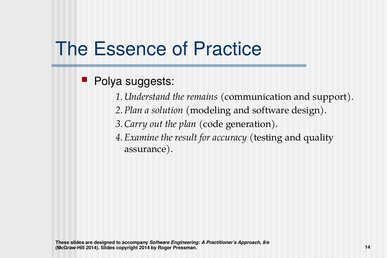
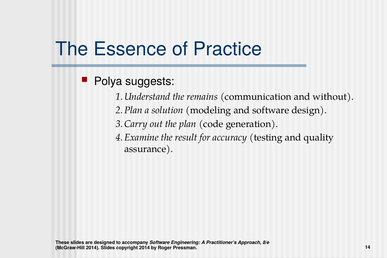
support: support -> without
